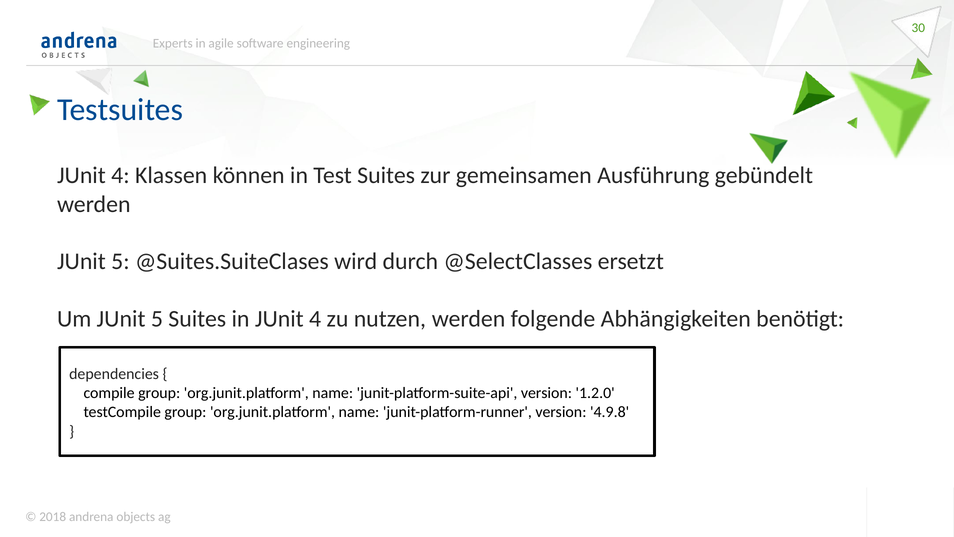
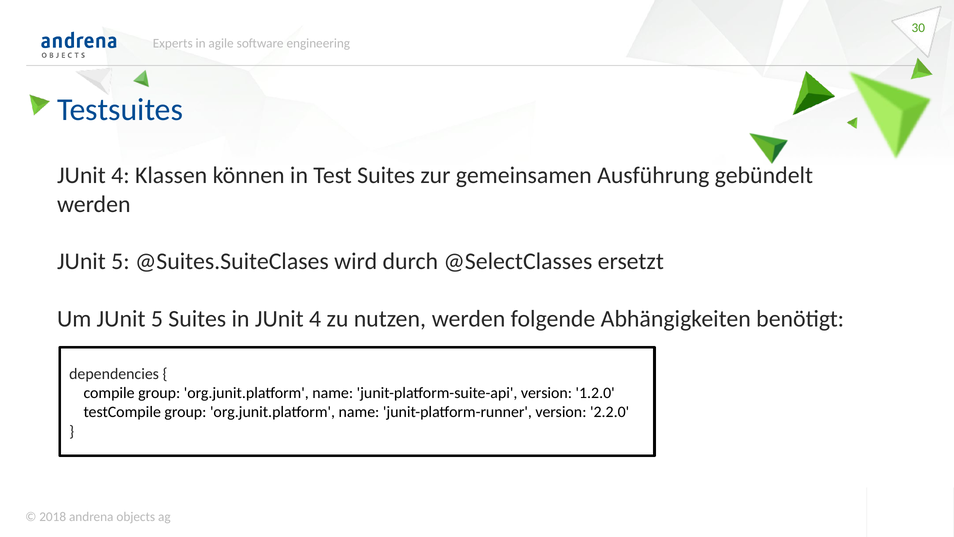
4.9.8: 4.9.8 -> 2.2.0
